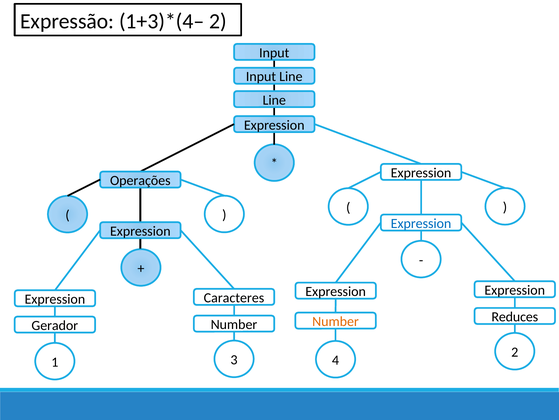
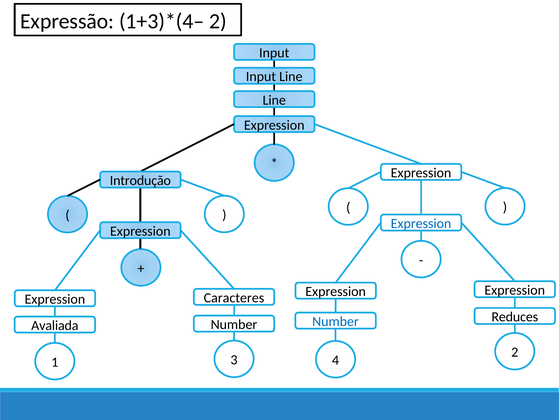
Operações: Operações -> Introdução
Number at (336, 321) colour: orange -> blue
Gerador: Gerador -> Avaliada
